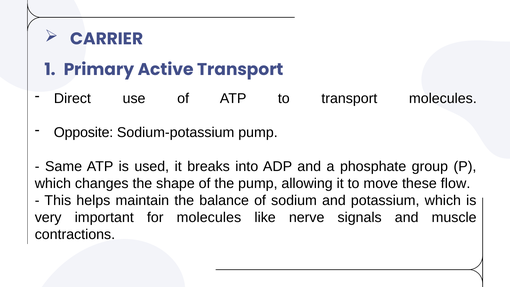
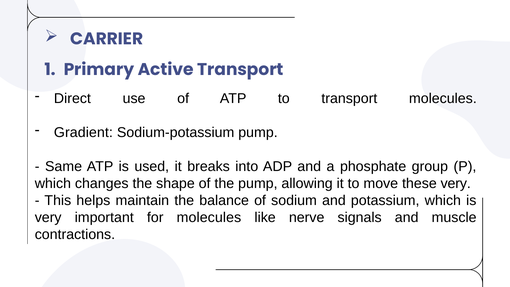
Opposite: Opposite -> Gradient
these flow: flow -> very
